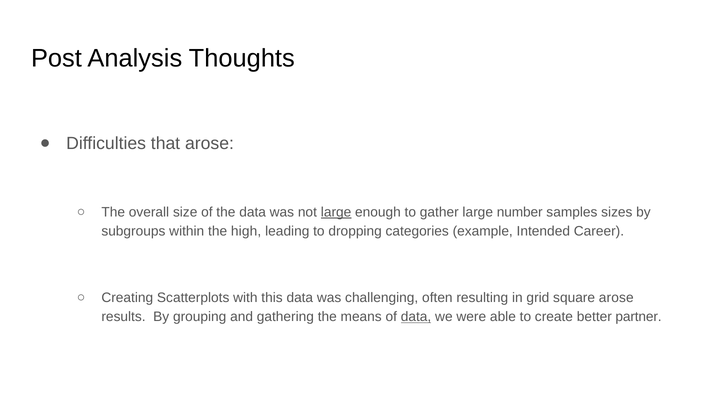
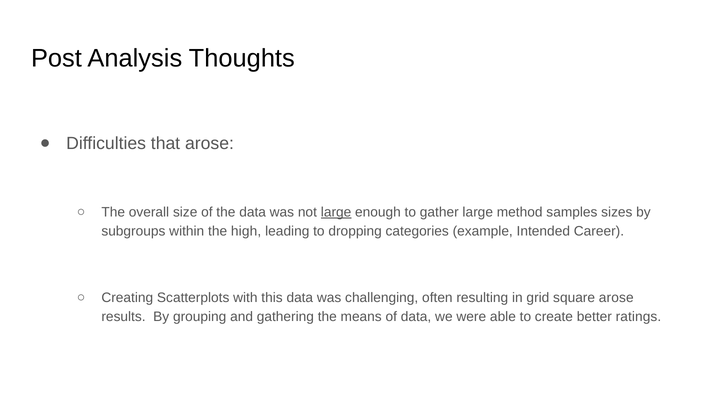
number: number -> method
data at (416, 317) underline: present -> none
partner: partner -> ratings
